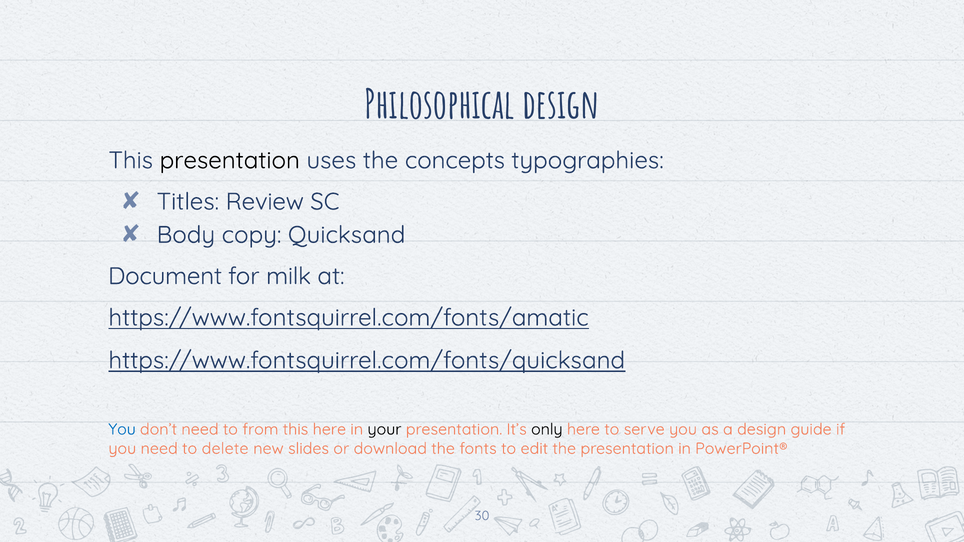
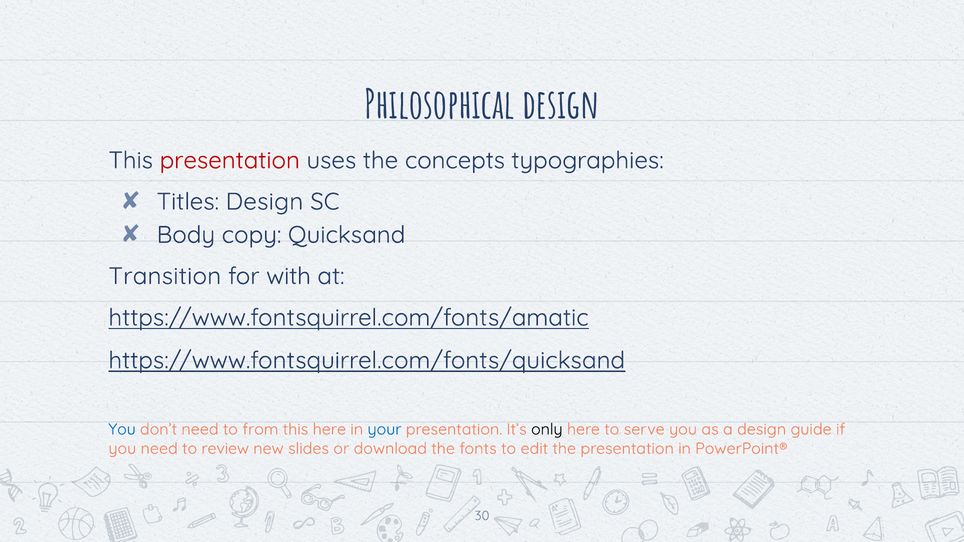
presentation at (230, 160) colour: black -> red
Titles Review: Review -> Design
Document: Document -> Transition
milk: milk -> with
your colour: black -> blue
delete: delete -> review
